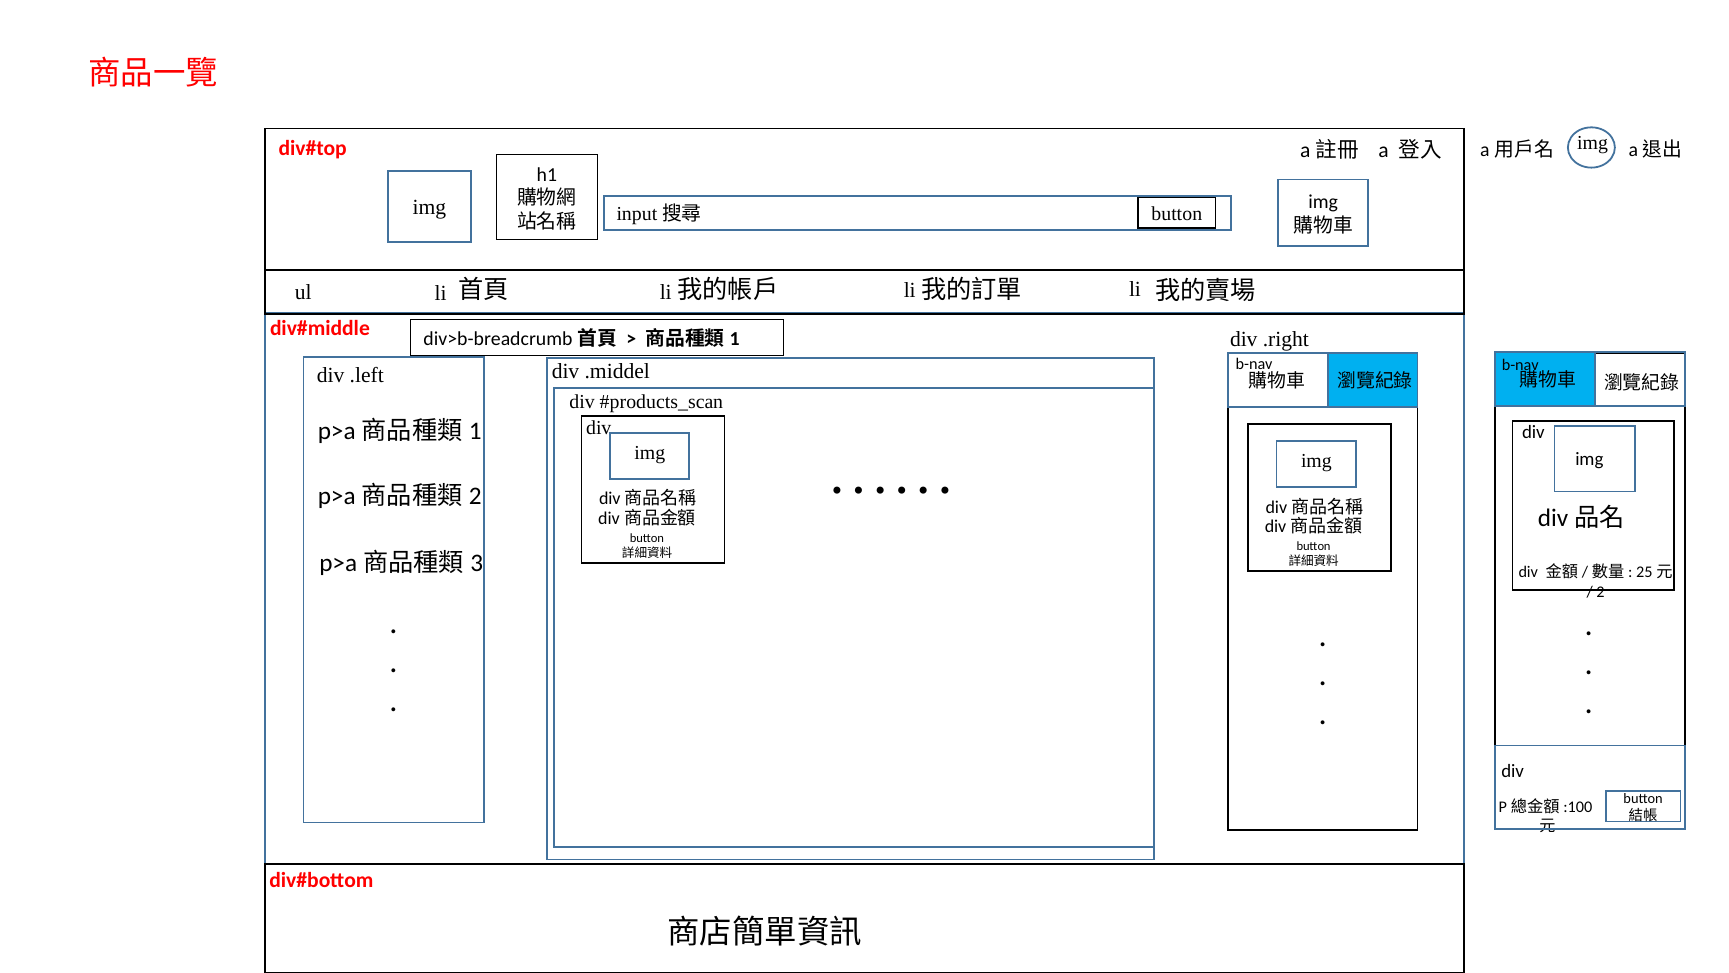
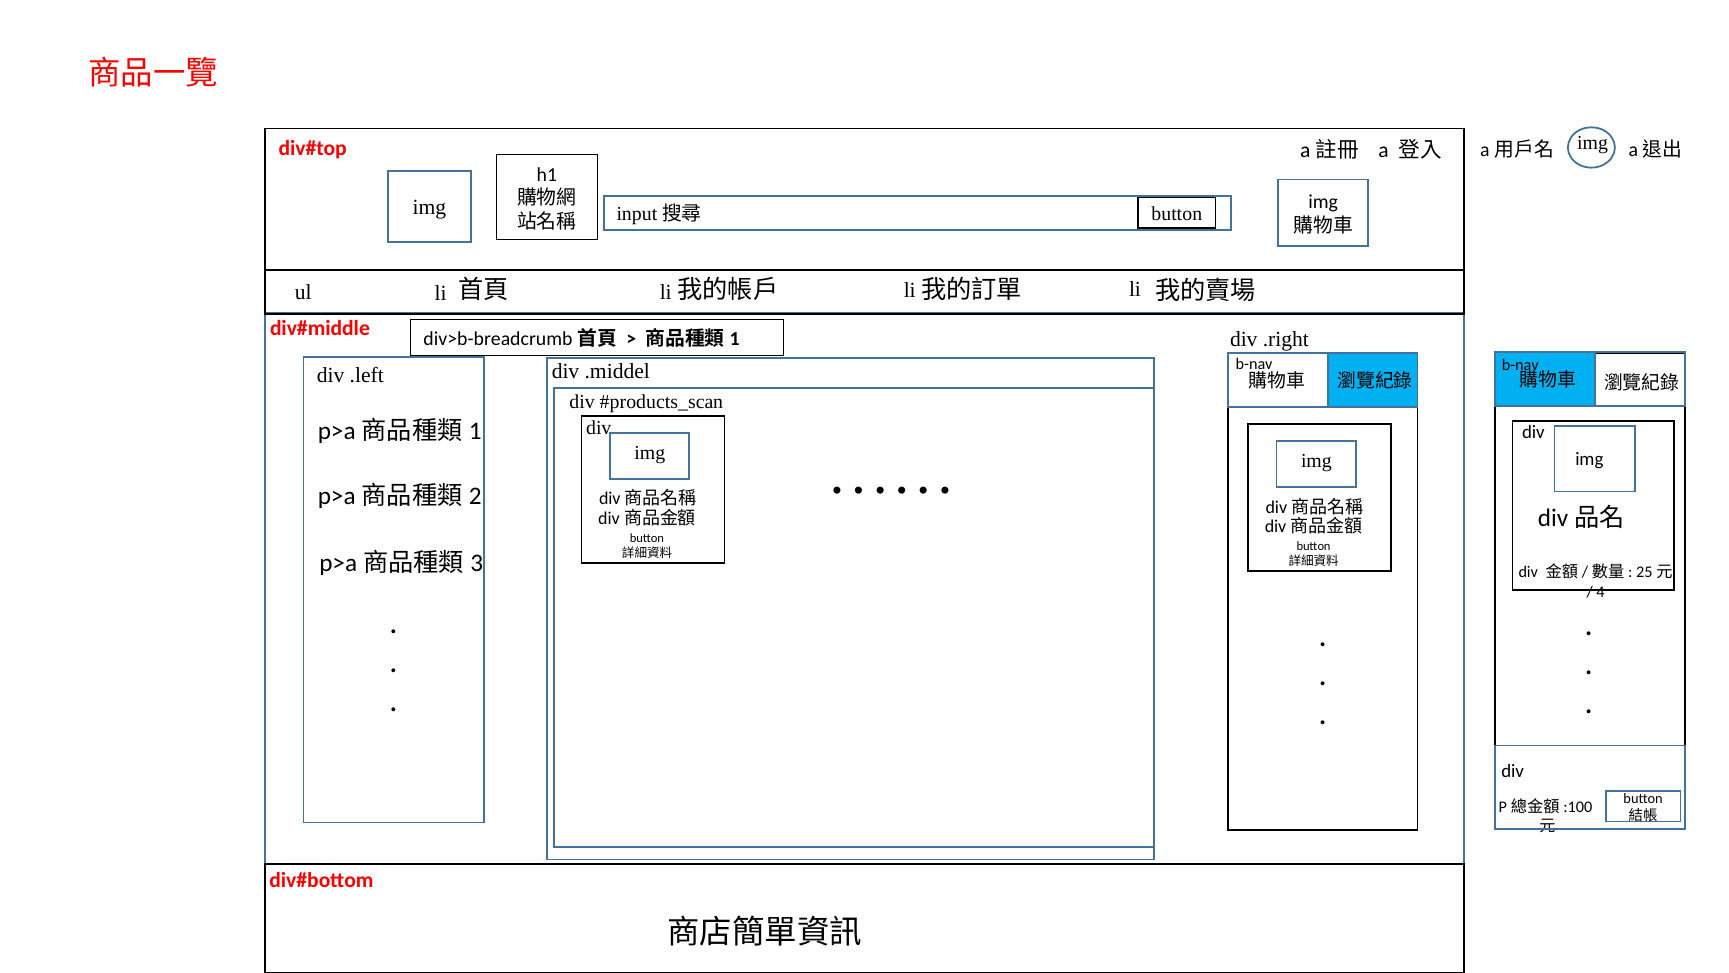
2: 2 -> 4
